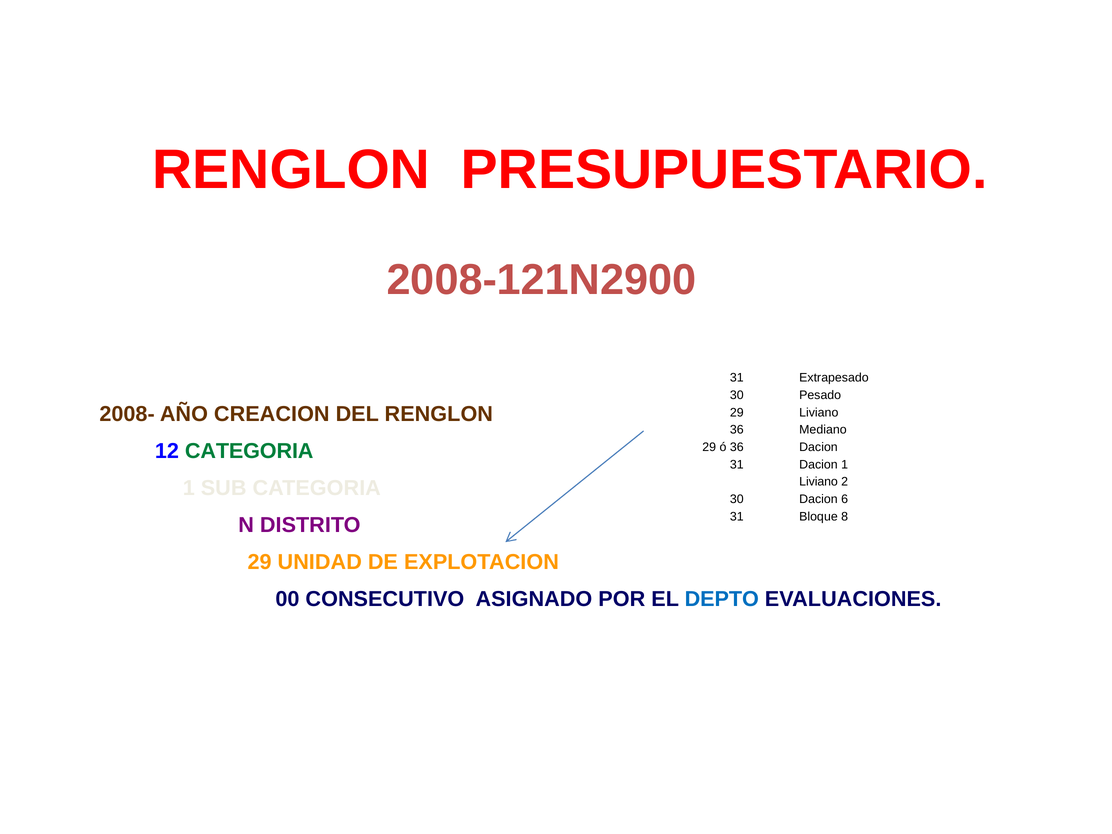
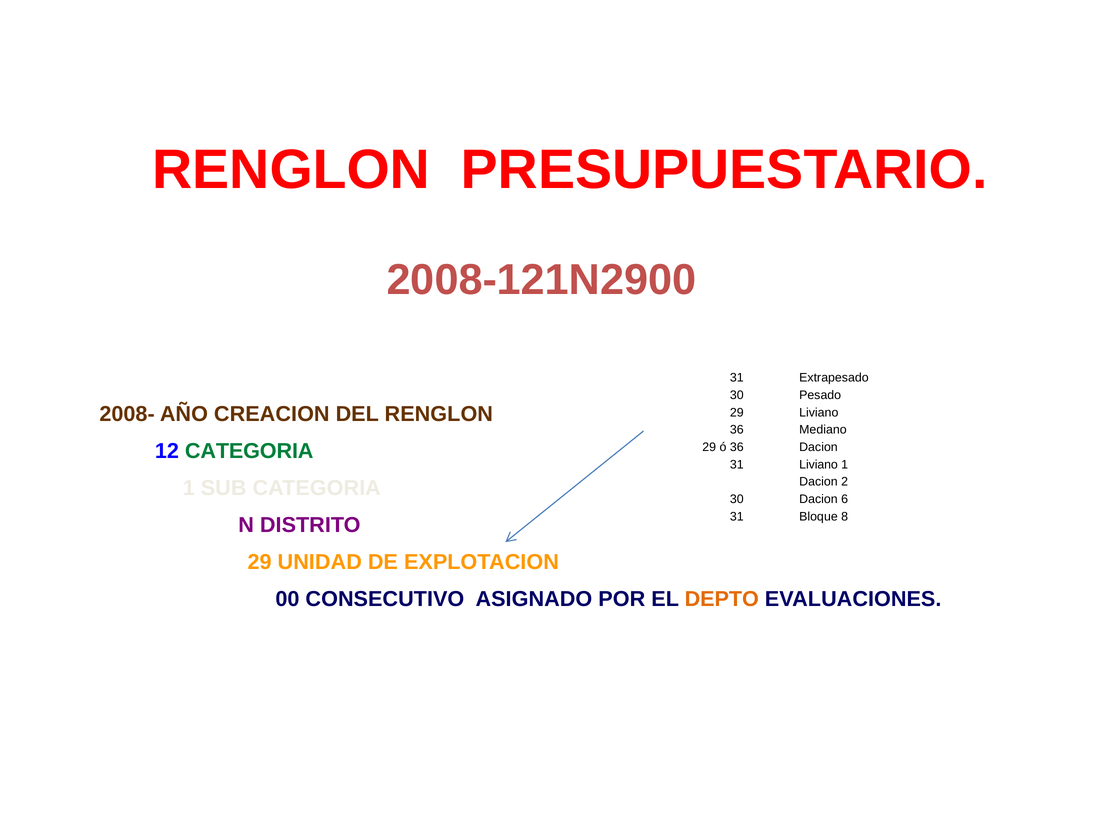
31 Dacion: Dacion -> Liviano
Liviano at (819, 482): Liviano -> Dacion
DEPTO colour: blue -> orange
